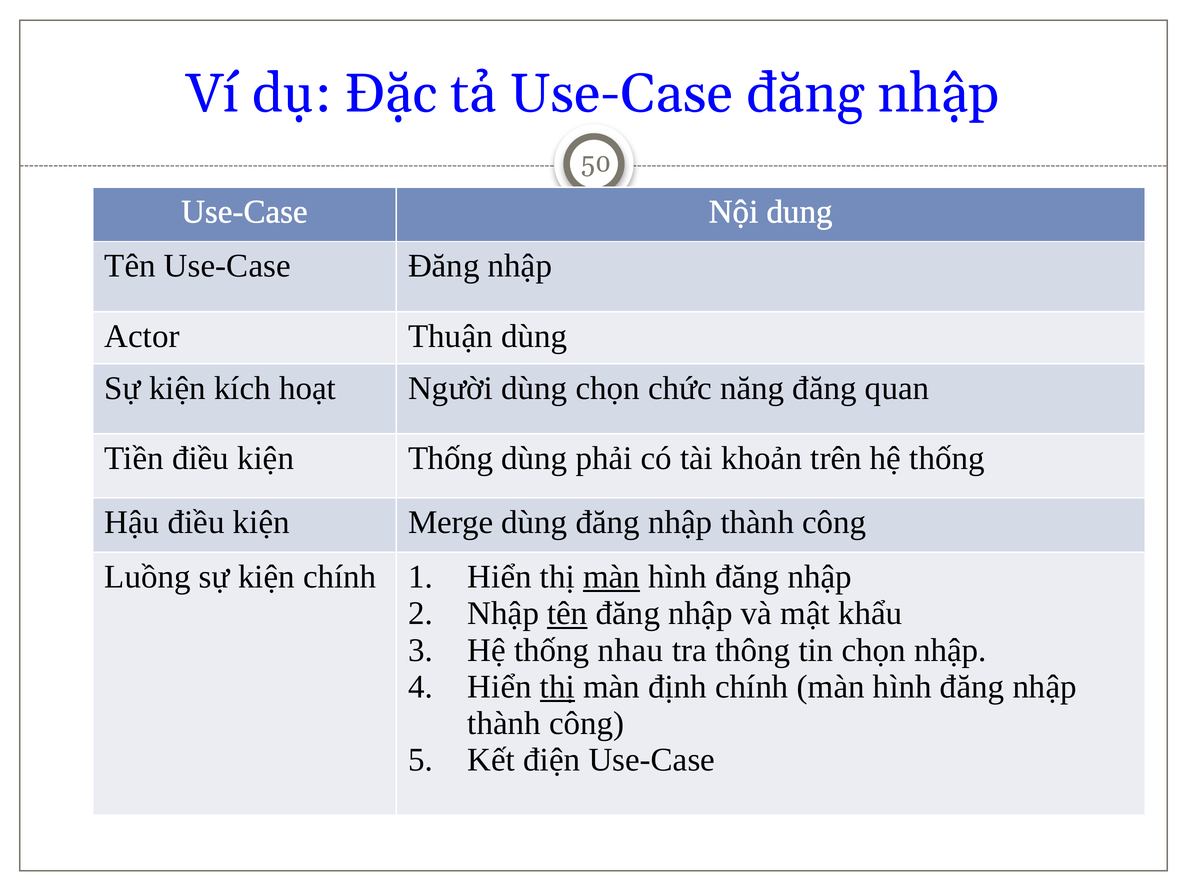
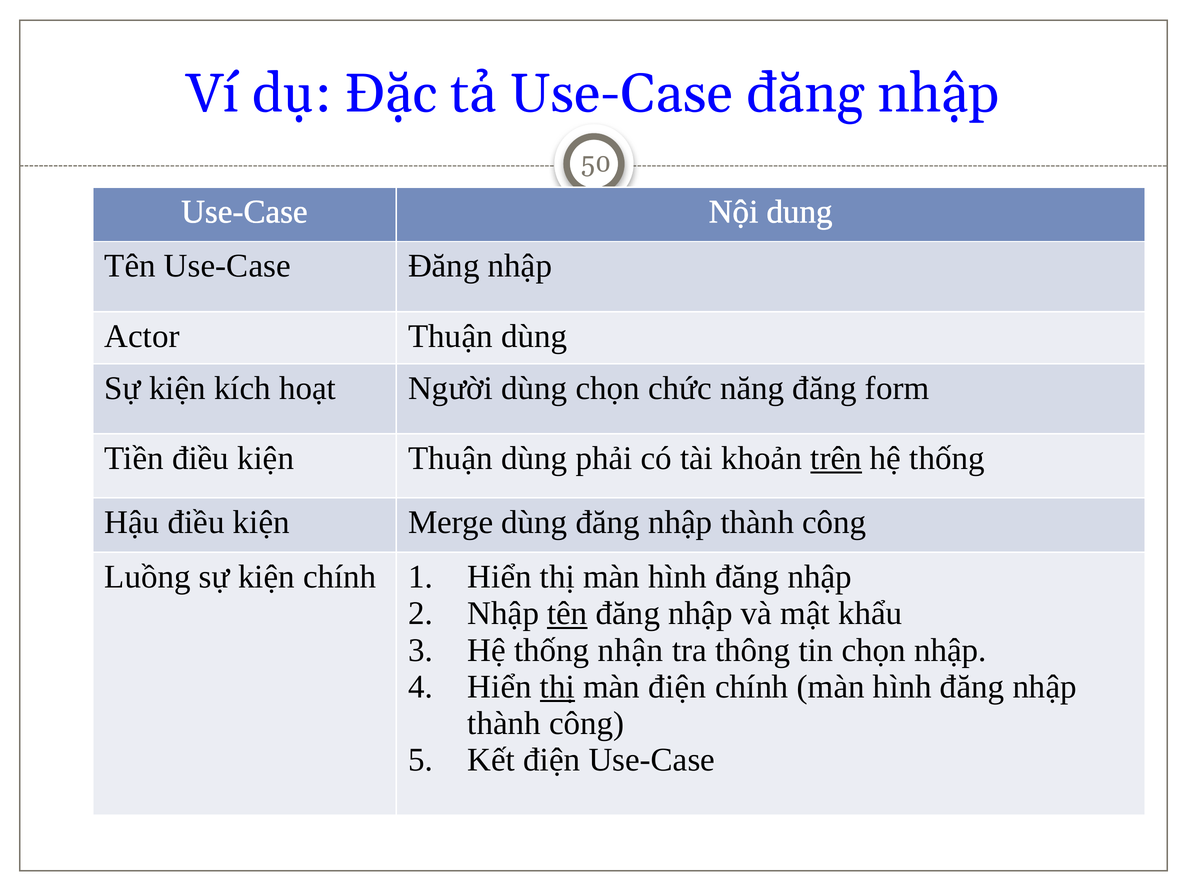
quan: quan -> form
kiện Thống: Thống -> Thuận
trên underline: none -> present
màn at (611, 577) underline: present -> none
nhau: nhau -> nhận
màn định: định -> điện
